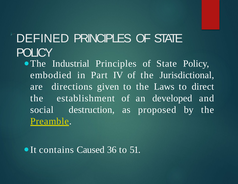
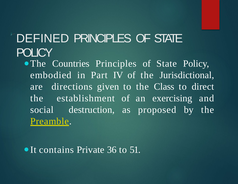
Industrial: Industrial -> Countries
Laws: Laws -> Class
developed: developed -> exercising
Caused: Caused -> Private
